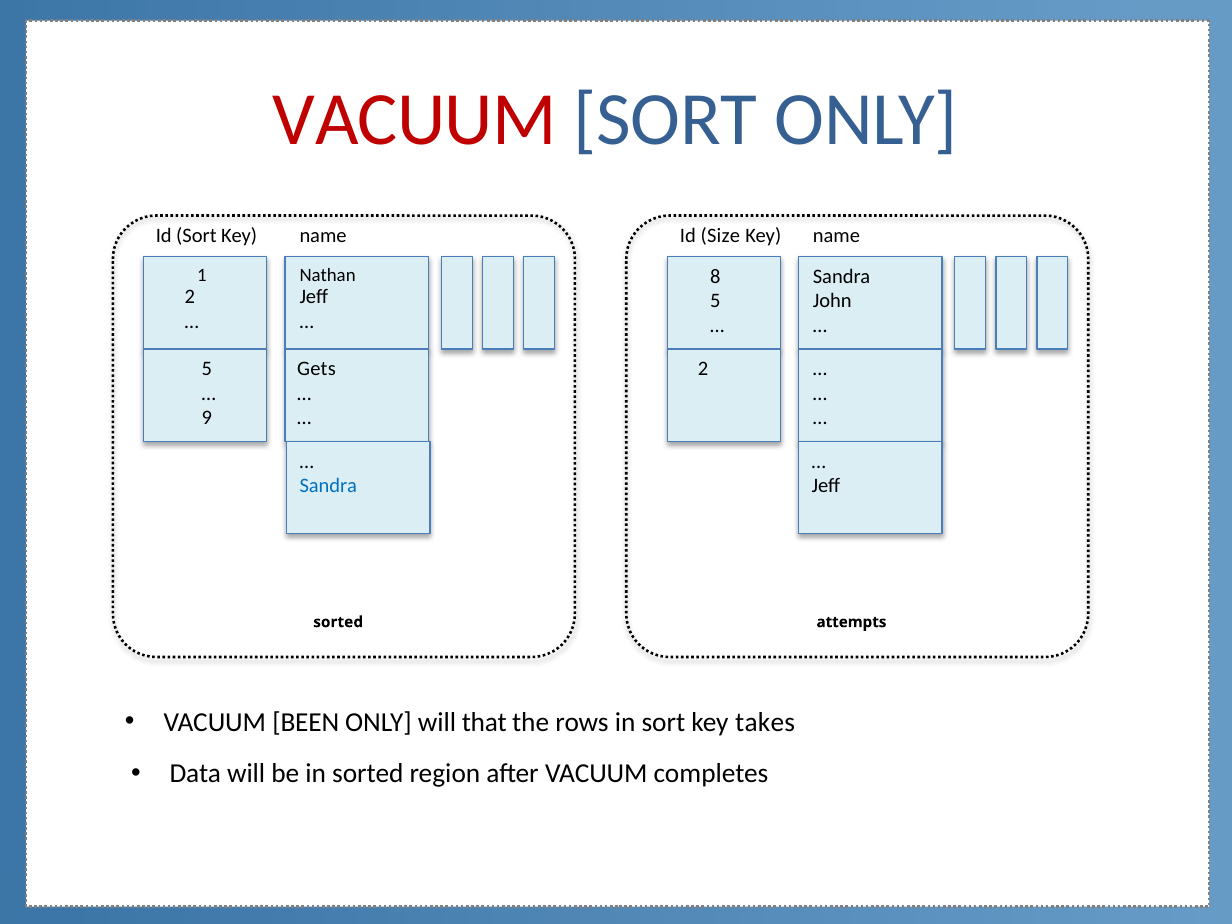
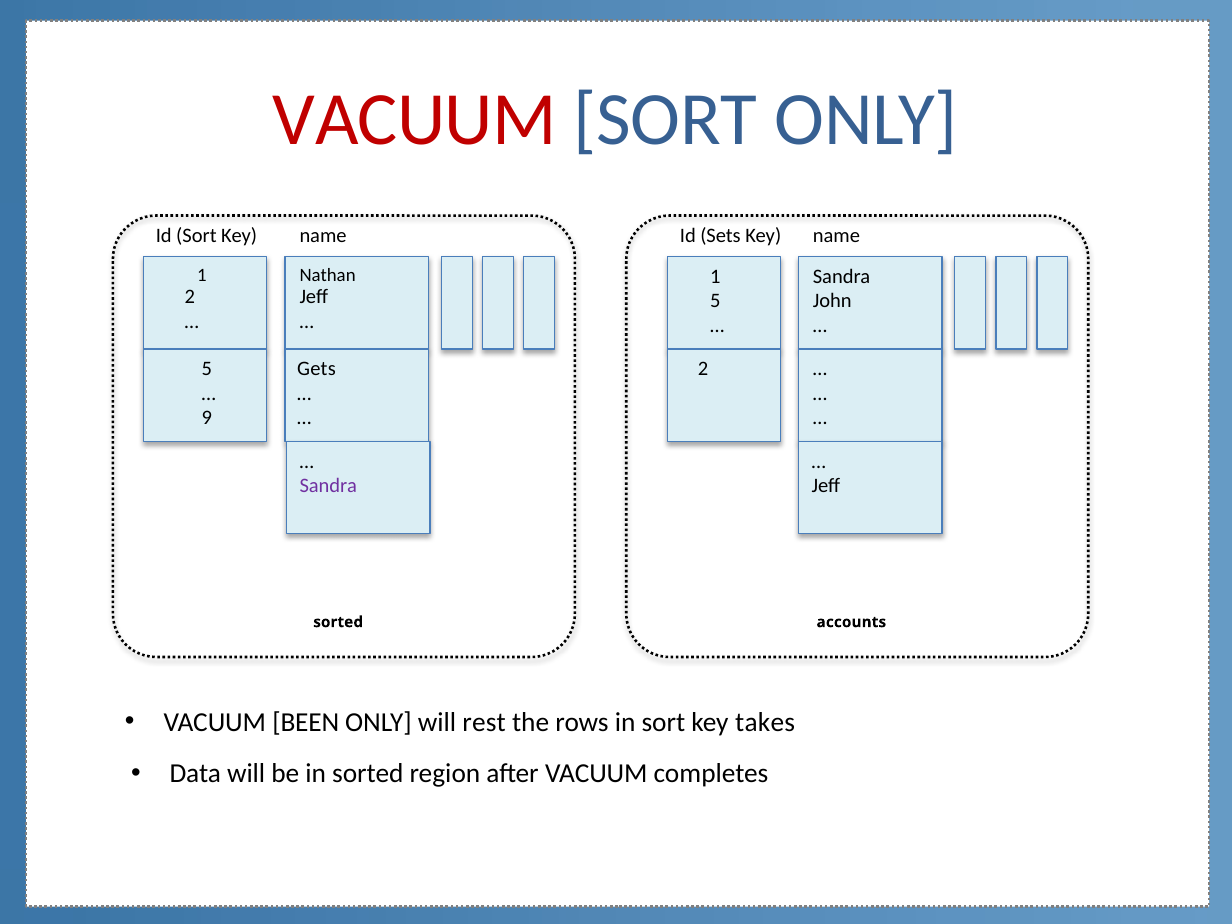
Size: Size -> Sets
Nathan 8: 8 -> 1
Sandra at (328, 486) colour: blue -> purple
attempts: attempts -> accounts
that: that -> rest
